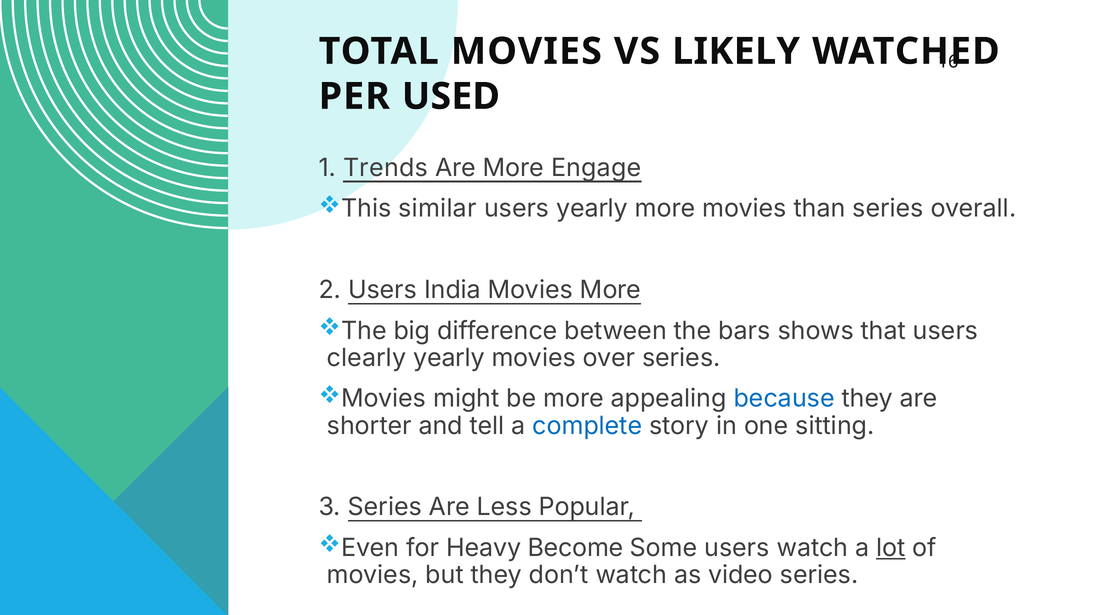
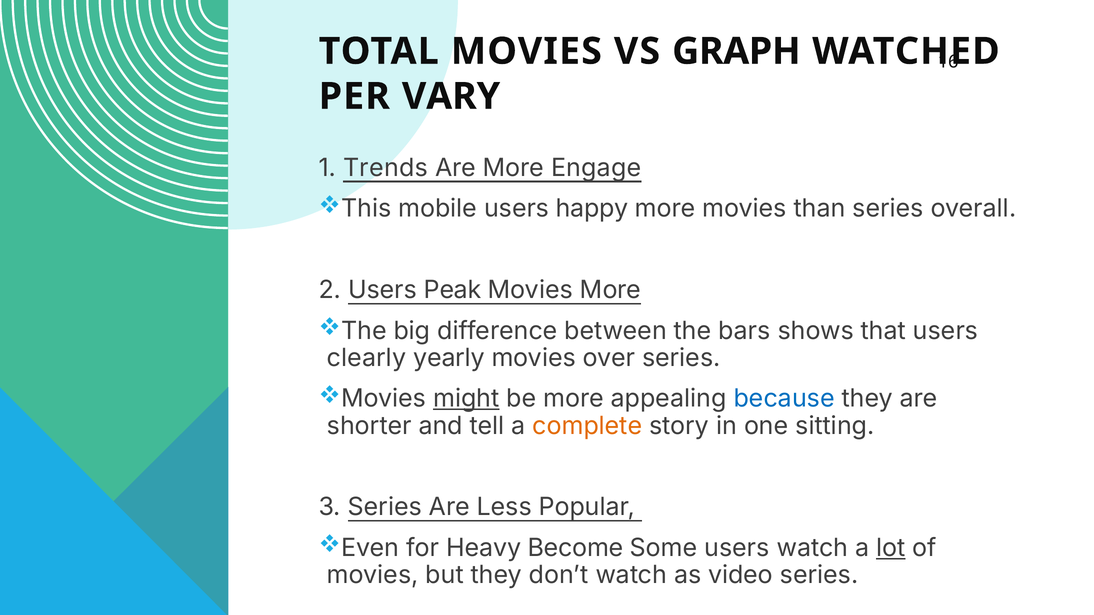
LIKELY: LIKELY -> GRAPH
USED: USED -> VARY
similar: similar -> mobile
users yearly: yearly -> happy
India: India -> Peak
might underline: none -> present
complete colour: blue -> orange
